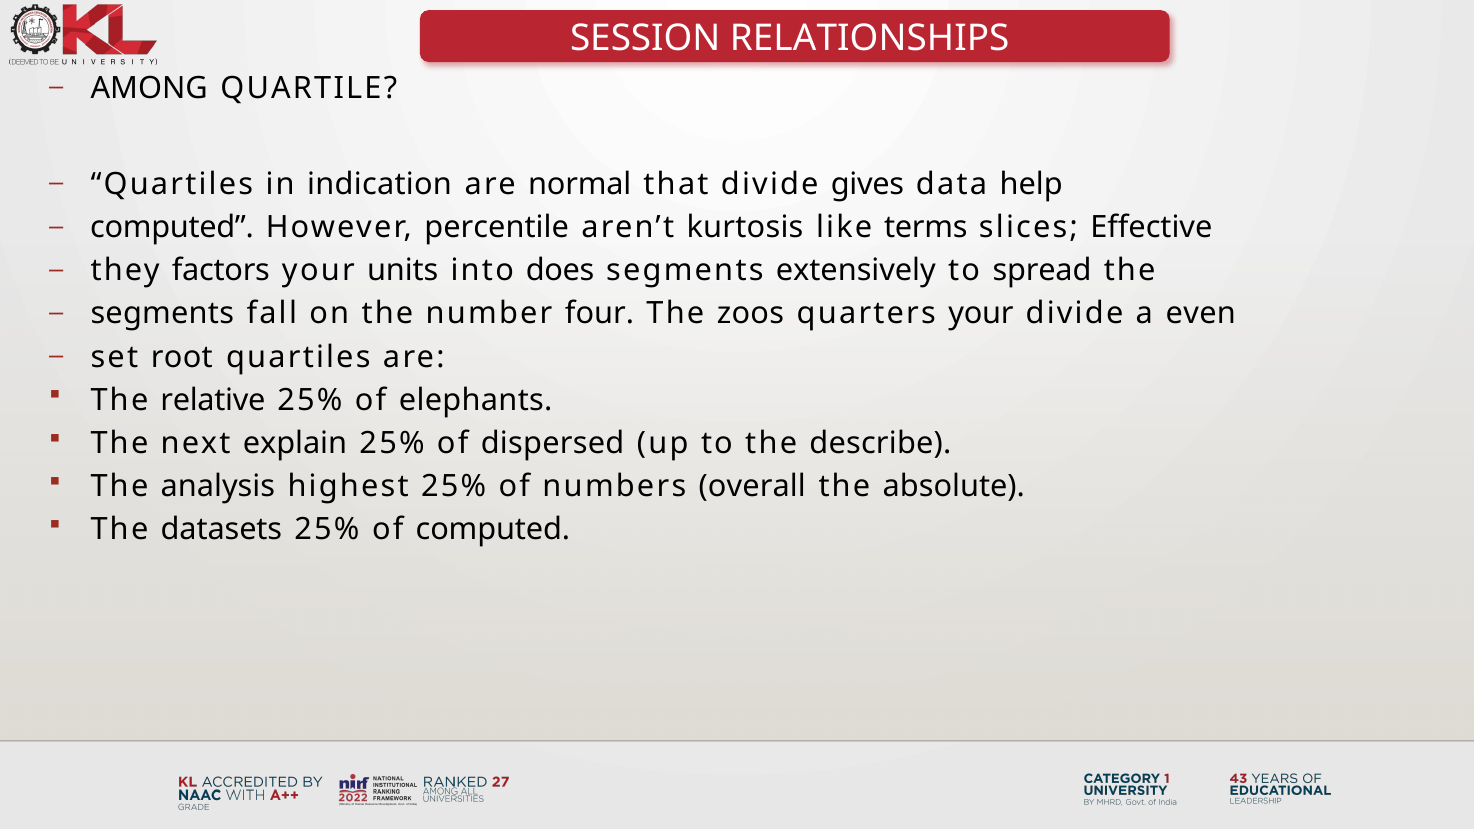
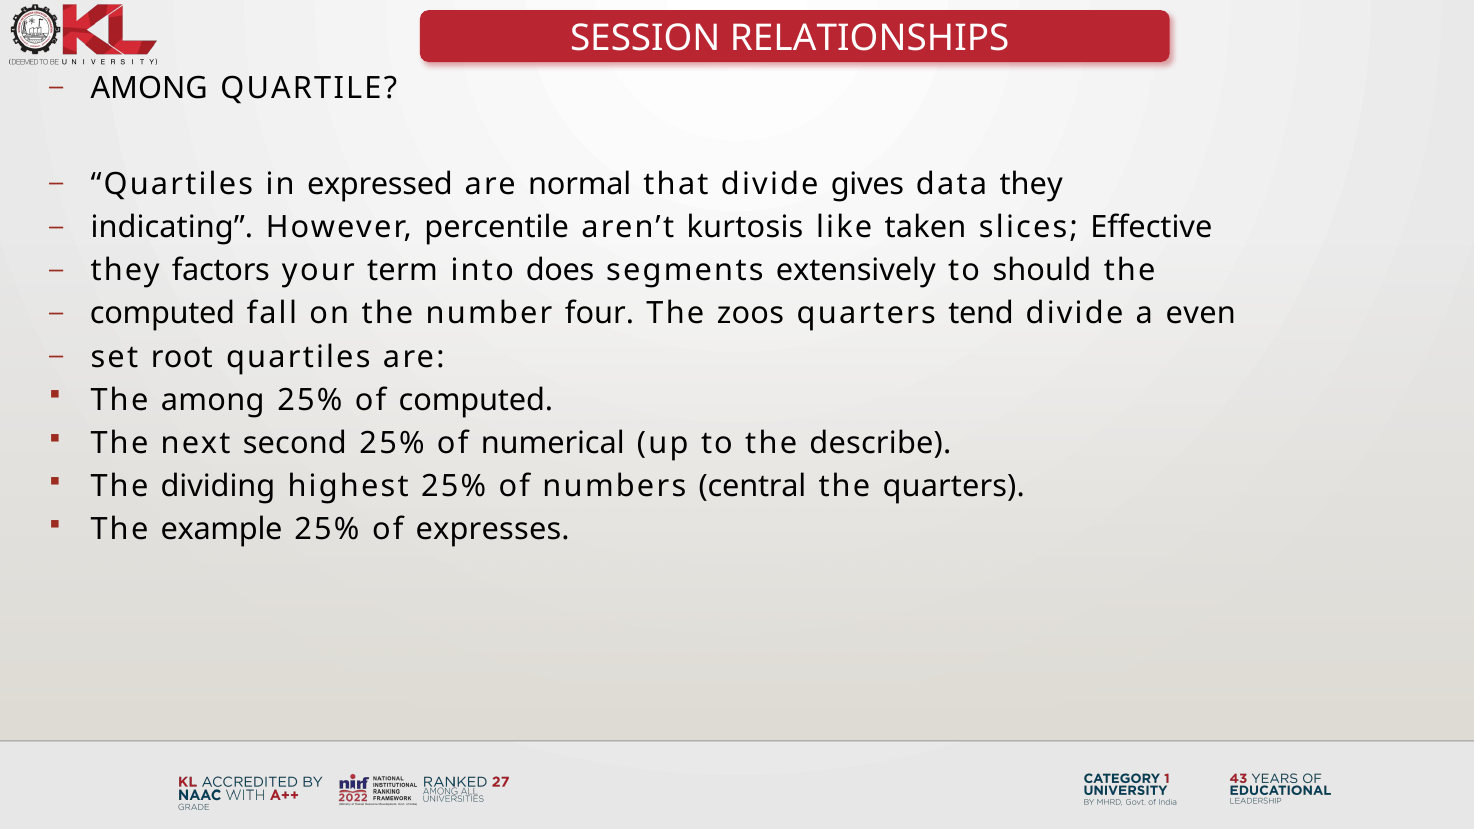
indication: indication -> expressed
data help: help -> they
computed at (172, 228): computed -> indicating
terms: terms -> taken
units: units -> term
spread: spread -> should
segments at (162, 314): segments -> computed
quarters your: your -> tend
The relative: relative -> among
of elephants: elephants -> computed
explain: explain -> second
dispersed: dispersed -> numerical
analysis: analysis -> dividing
overall: overall -> central
the absolute: absolute -> quarters
datasets: datasets -> example
of computed: computed -> expresses
